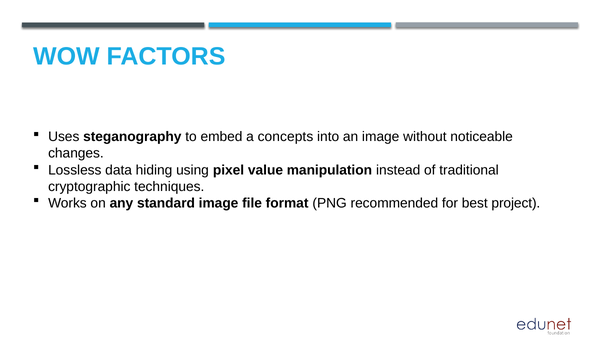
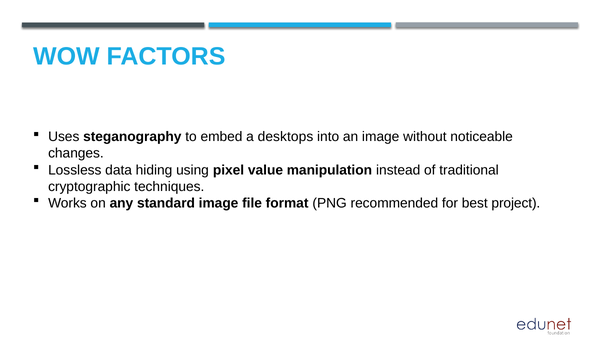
concepts: concepts -> desktops
